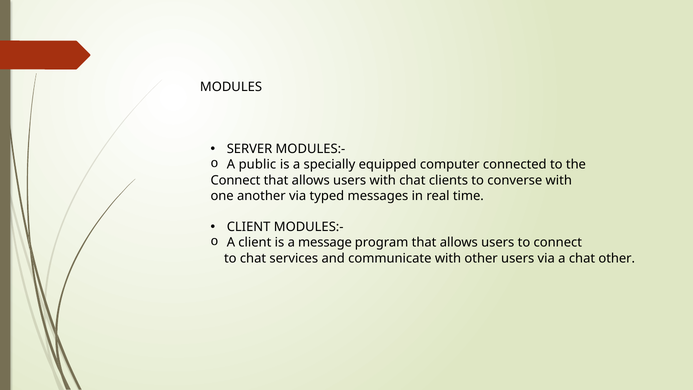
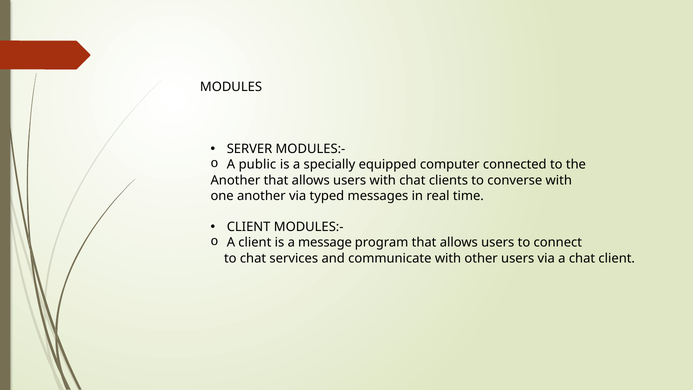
Connect at (235, 180): Connect -> Another
chat other: other -> client
